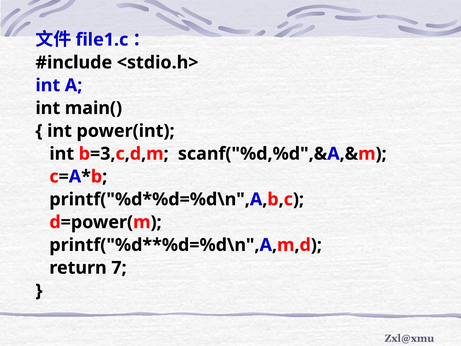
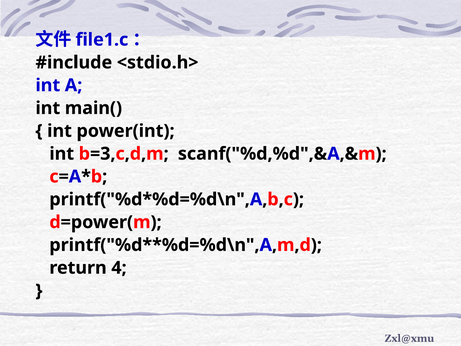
7: 7 -> 4
